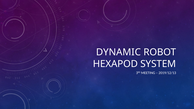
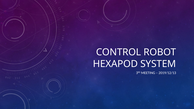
DYNAMIC: DYNAMIC -> CONTROL
